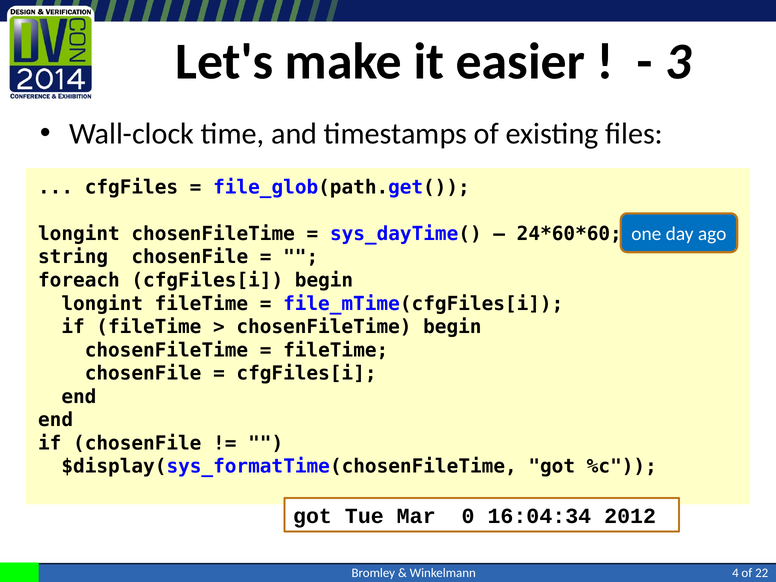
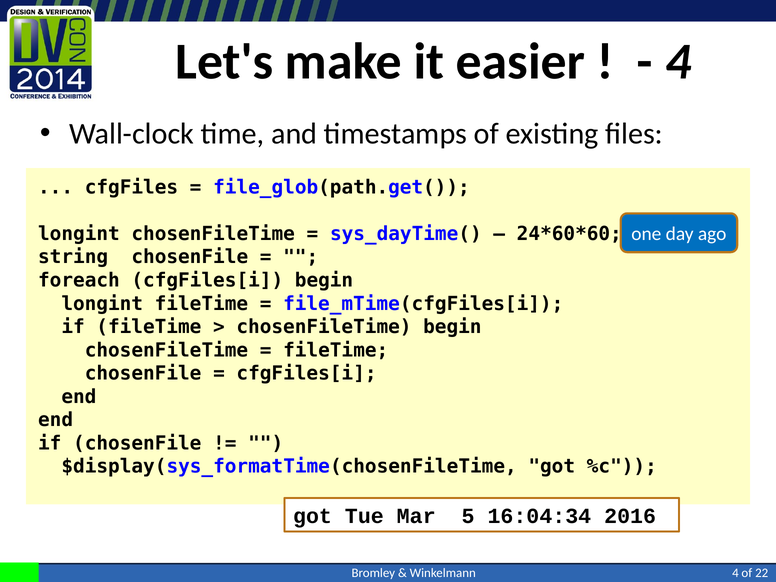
3 at (678, 62): 3 -> 4
0: 0 -> 5
2012: 2012 -> 2016
